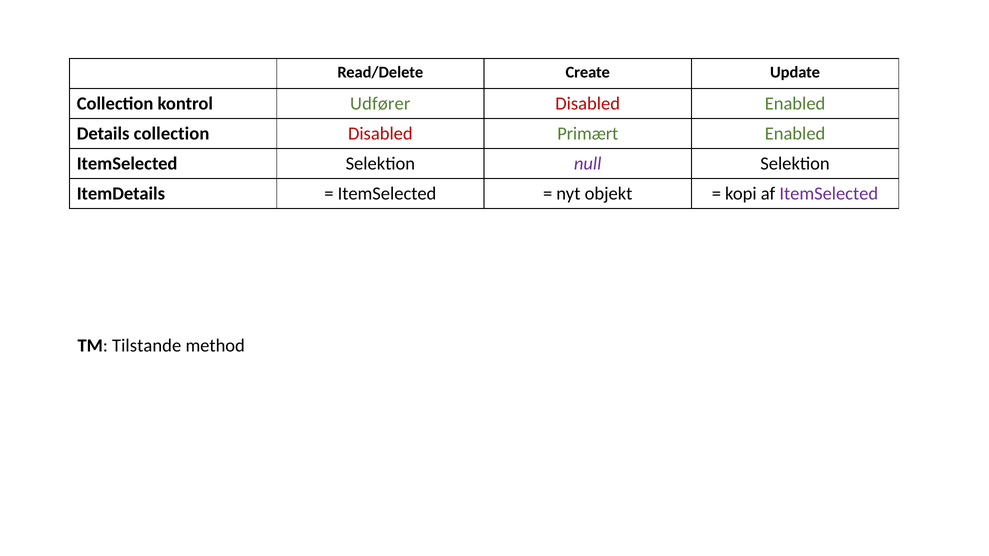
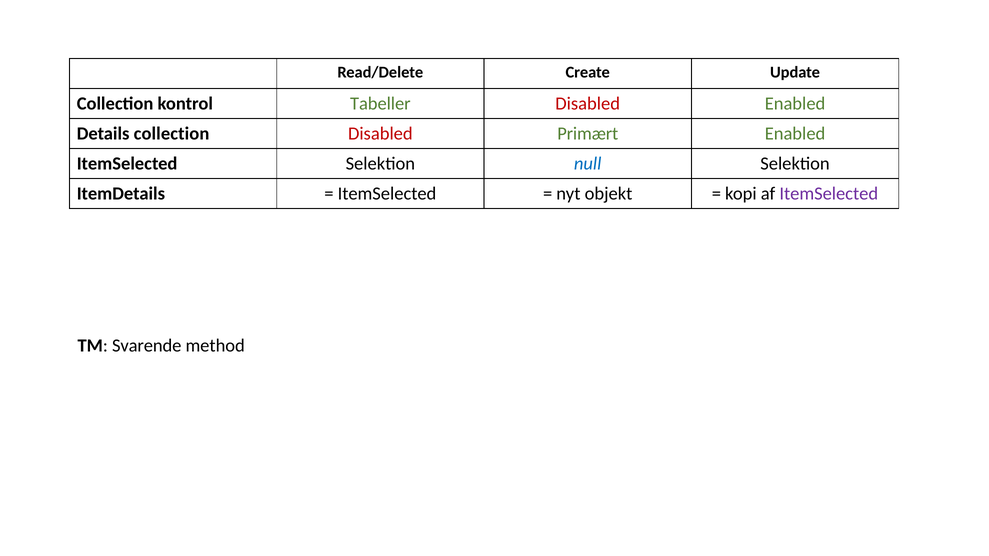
Udfører: Udfører -> Tabeller
null colour: purple -> blue
Tilstande: Tilstande -> Svarende
